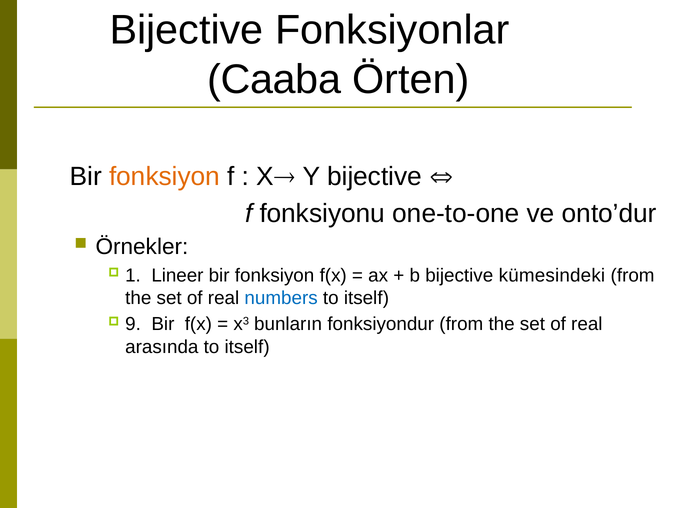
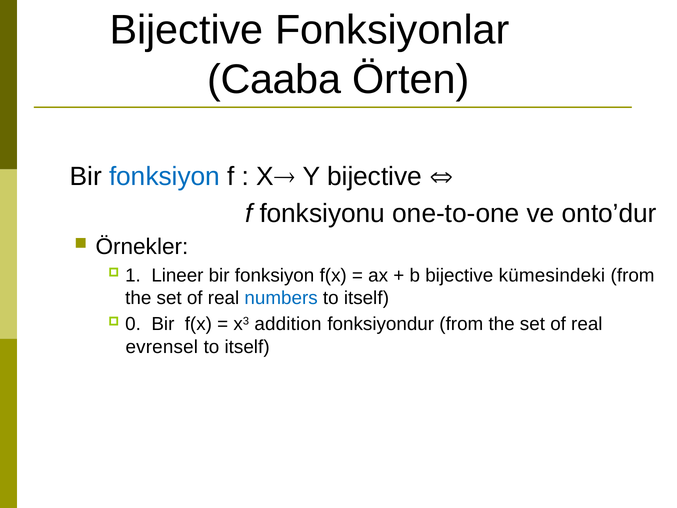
fonksiyon at (165, 176) colour: orange -> blue
9: 9 -> 0
bunların: bunların -> addition
arasında: arasında -> evrensel
